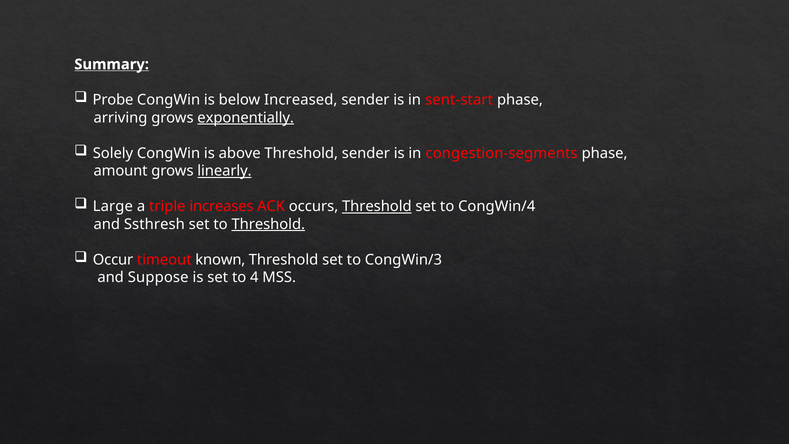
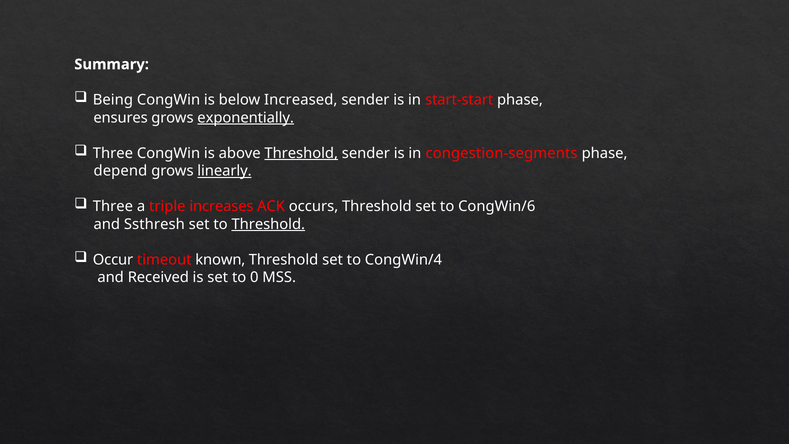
Summary underline: present -> none
Probe: Probe -> Being
sent-start: sent-start -> start-start
arriving: arriving -> ensures
Solely at (113, 153): Solely -> Three
Threshold at (301, 153) underline: none -> present
amount: amount -> depend
Large at (113, 206): Large -> Three
Threshold at (377, 206) underline: present -> none
CongWin/4: CongWin/4 -> CongWin/6
CongWin/3: CongWin/3 -> CongWin/4
Suppose: Suppose -> Received
4: 4 -> 0
